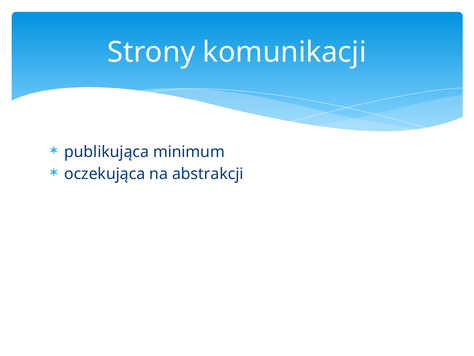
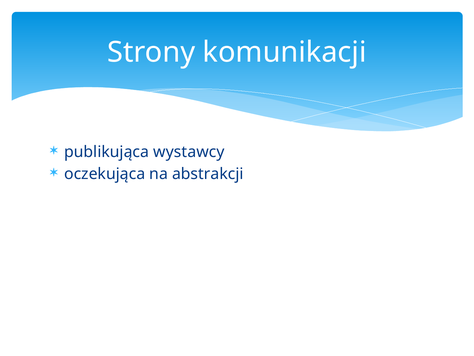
minimum: minimum -> wystawcy
